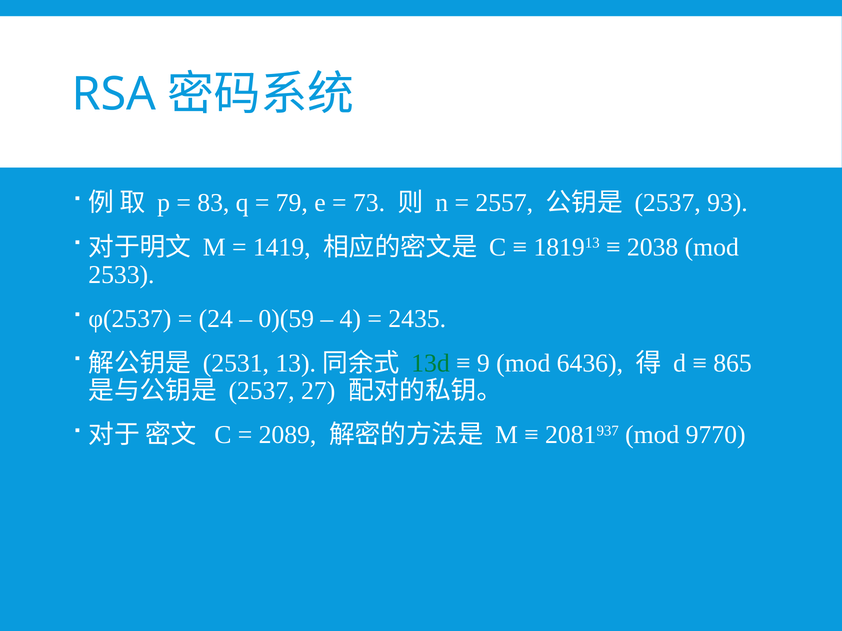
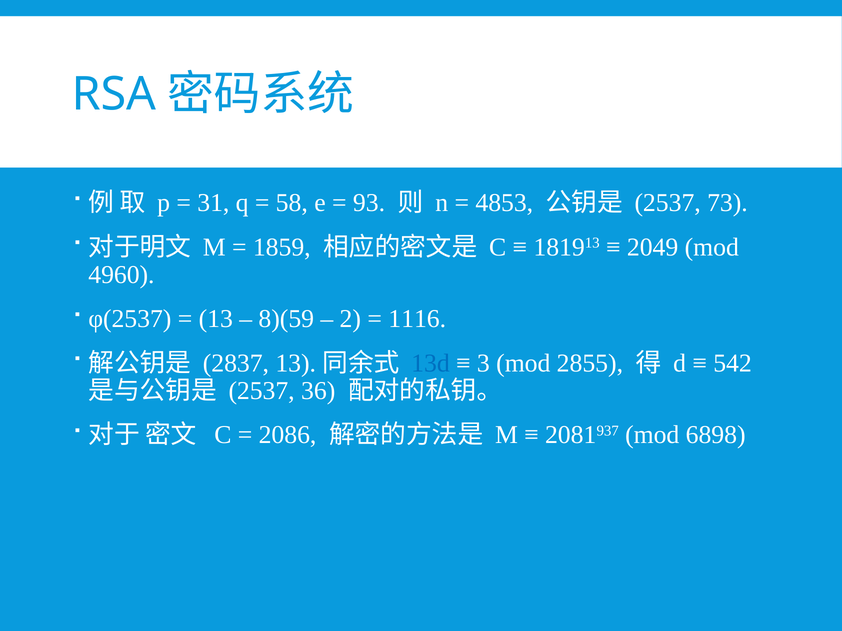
83: 83 -> 31
79: 79 -> 58
73: 73 -> 93
2557: 2557 -> 4853
93: 93 -> 73
1419: 1419 -> 1859
2038: 2038 -> 2049
2533: 2533 -> 4960
24: 24 -> 13
0)(59: 0)(59 -> 8)(59
4: 4 -> 2
2435: 2435 -> 1116
2531: 2531 -> 2837
13d colour: green -> blue
9: 9 -> 3
6436: 6436 -> 2855
865: 865 -> 542
27: 27 -> 36
2089: 2089 -> 2086
9770: 9770 -> 6898
